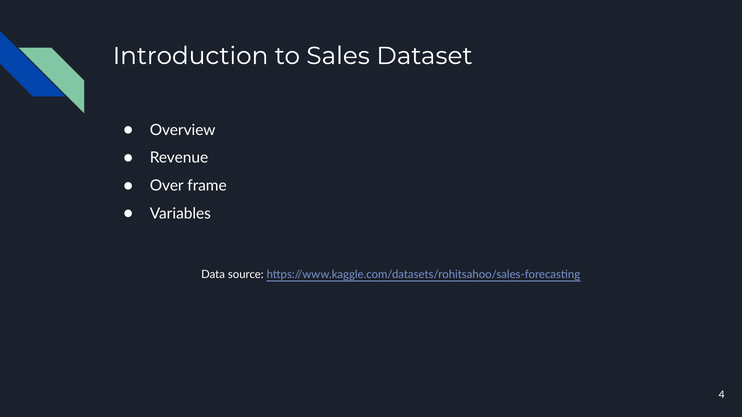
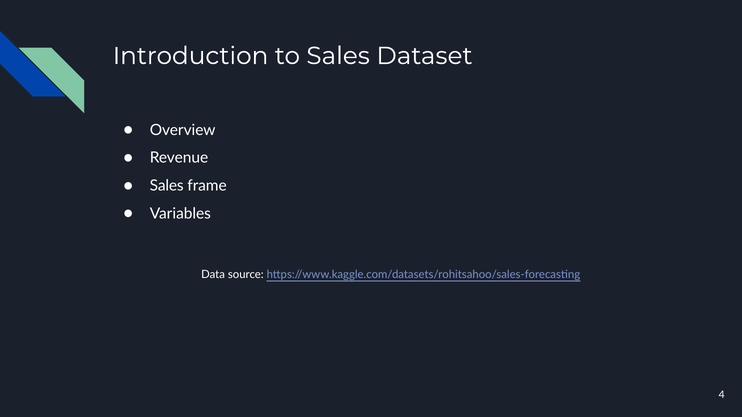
Over at (167, 186): Over -> Sales
